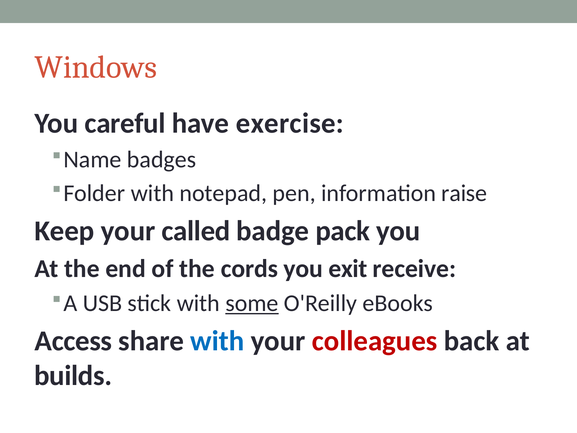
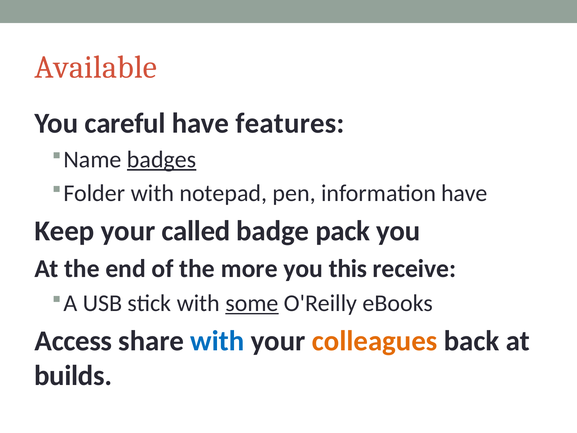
Windows: Windows -> Available
exercise: exercise -> features
badges underline: none -> present
information raise: raise -> have
cords: cords -> more
exit: exit -> this
colleagues colour: red -> orange
